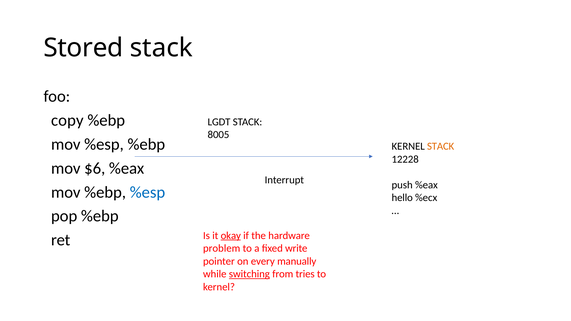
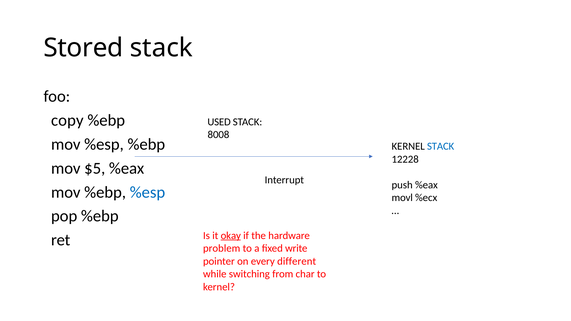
LGDT: LGDT -> USED
8005: 8005 -> 8008
STACK at (441, 146) colour: orange -> blue
$6: $6 -> $5
hello: hello -> movl
manually: manually -> different
switching underline: present -> none
tries: tries -> char
